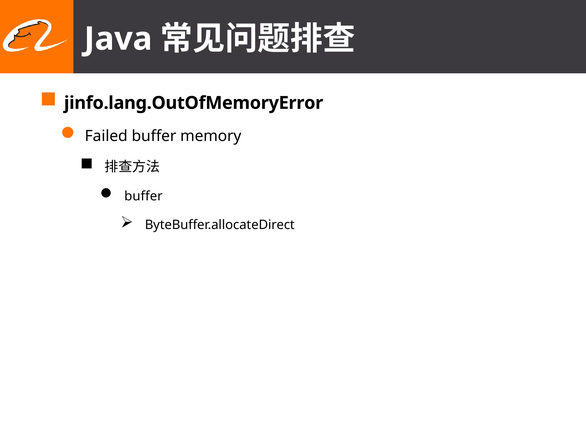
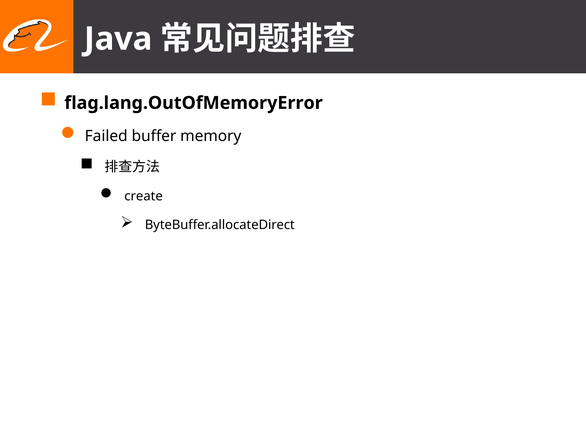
jinfo.lang.OutOfMemoryError: jinfo.lang.OutOfMemoryError -> flag.lang.OutOfMemoryError
buffer at (144, 196): buffer -> create
